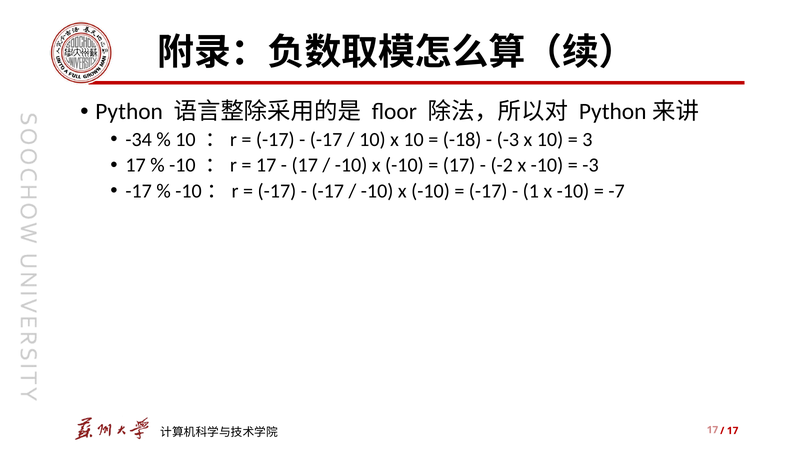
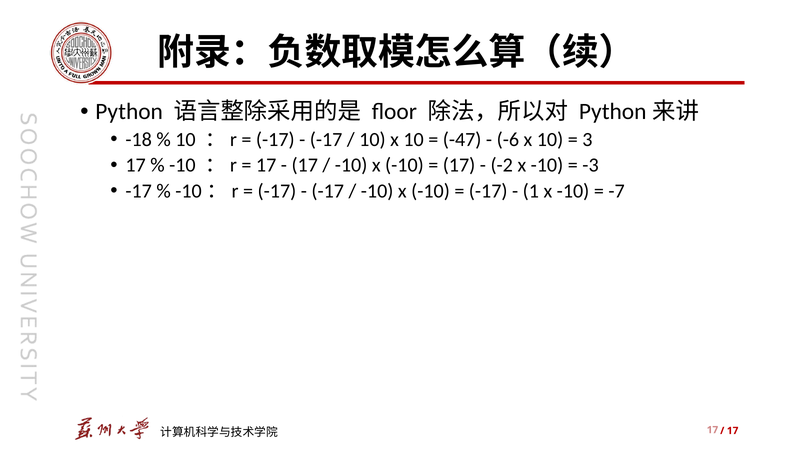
-34: -34 -> -18
-18: -18 -> -47
-3 at (508, 140): -3 -> -6
